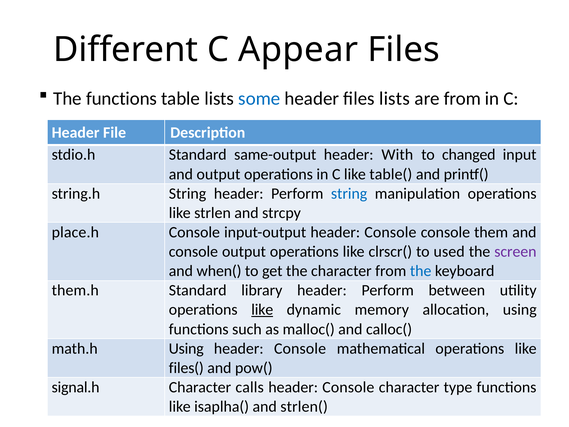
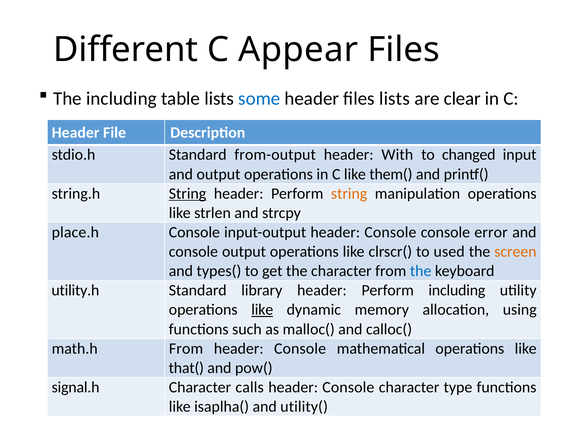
The functions: functions -> including
are from: from -> clear
same-output: same-output -> from-output
table(: table( -> them(
String at (188, 193) underline: none -> present
string at (349, 193) colour: blue -> orange
them: them -> error
screen colour: purple -> orange
when(: when( -> types(
them.h: them.h -> utility.h
Perform between: between -> including
math.h Using: Using -> From
files(: files( -> that(
strlen(: strlen( -> utility(
